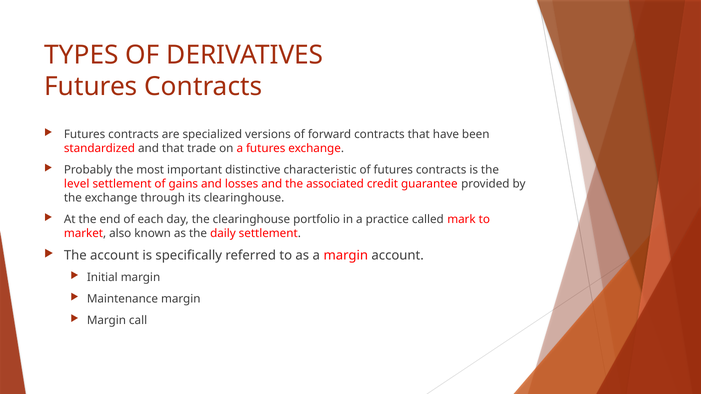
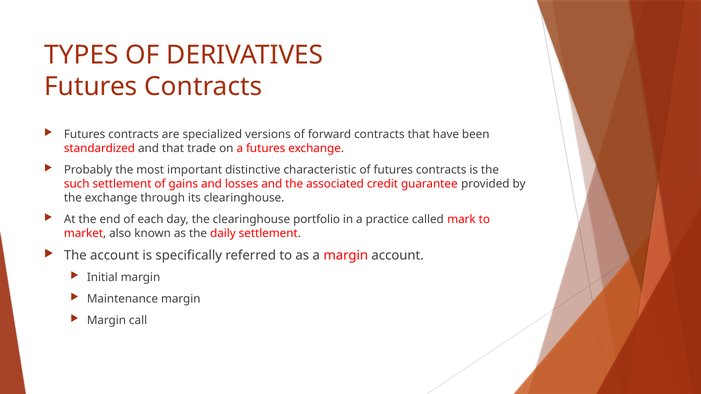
level: level -> such
